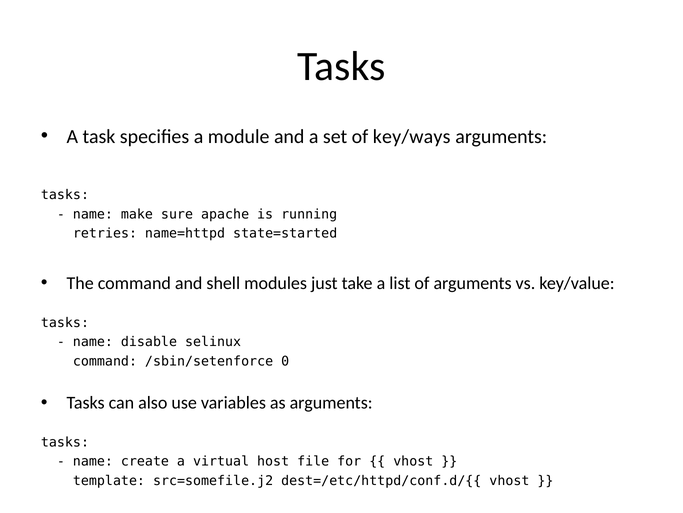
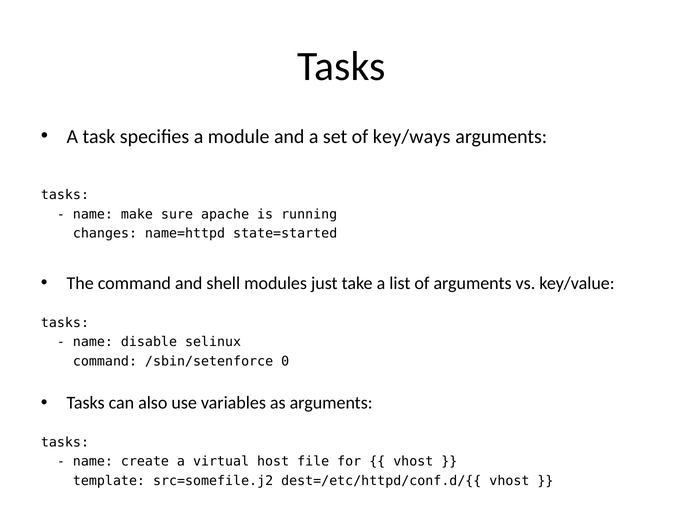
retries: retries -> changes
